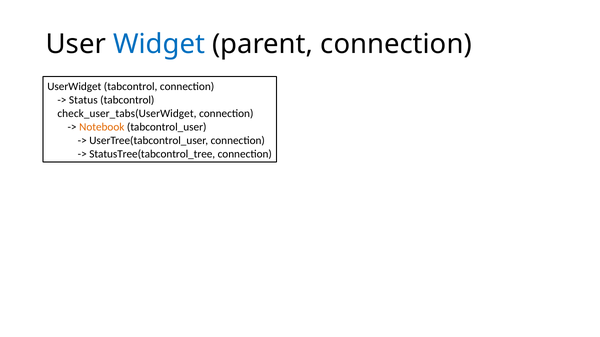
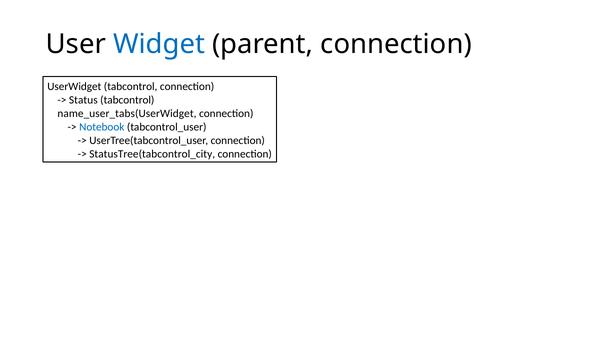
check_user_tabs(UserWidget: check_user_tabs(UserWidget -> name_user_tabs(UserWidget
Notebook colour: orange -> blue
StatusTree(tabcontrol_tree: StatusTree(tabcontrol_tree -> StatusTree(tabcontrol_city
